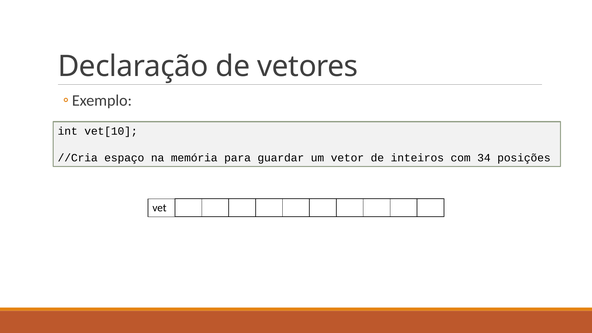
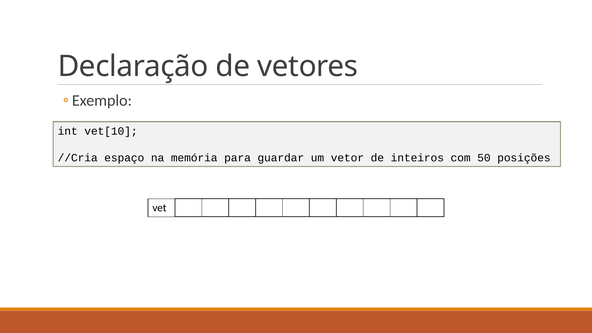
34: 34 -> 50
